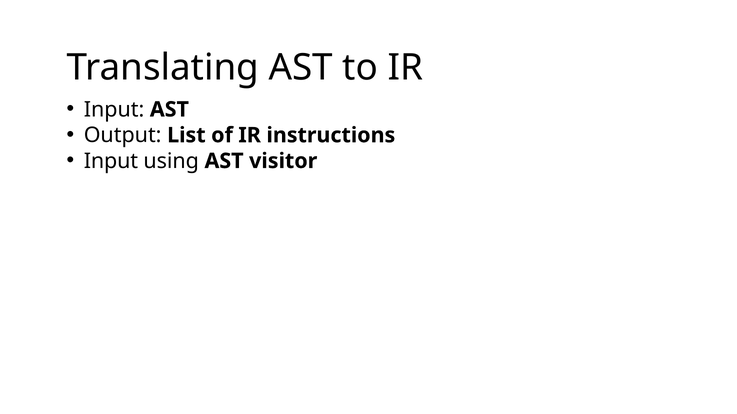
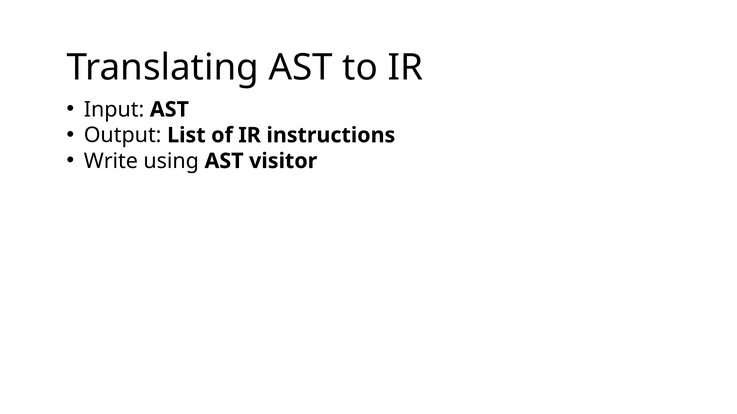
Input at (111, 161): Input -> Write
